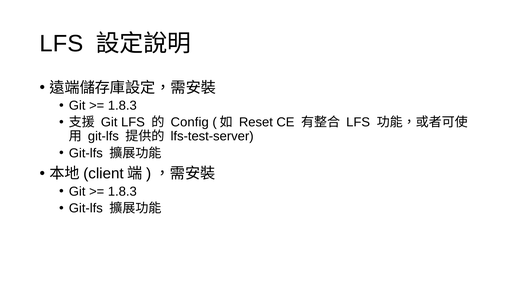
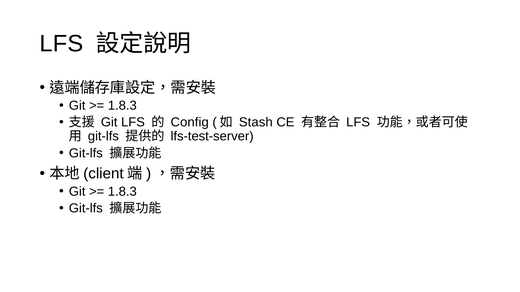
Reset: Reset -> Stash
